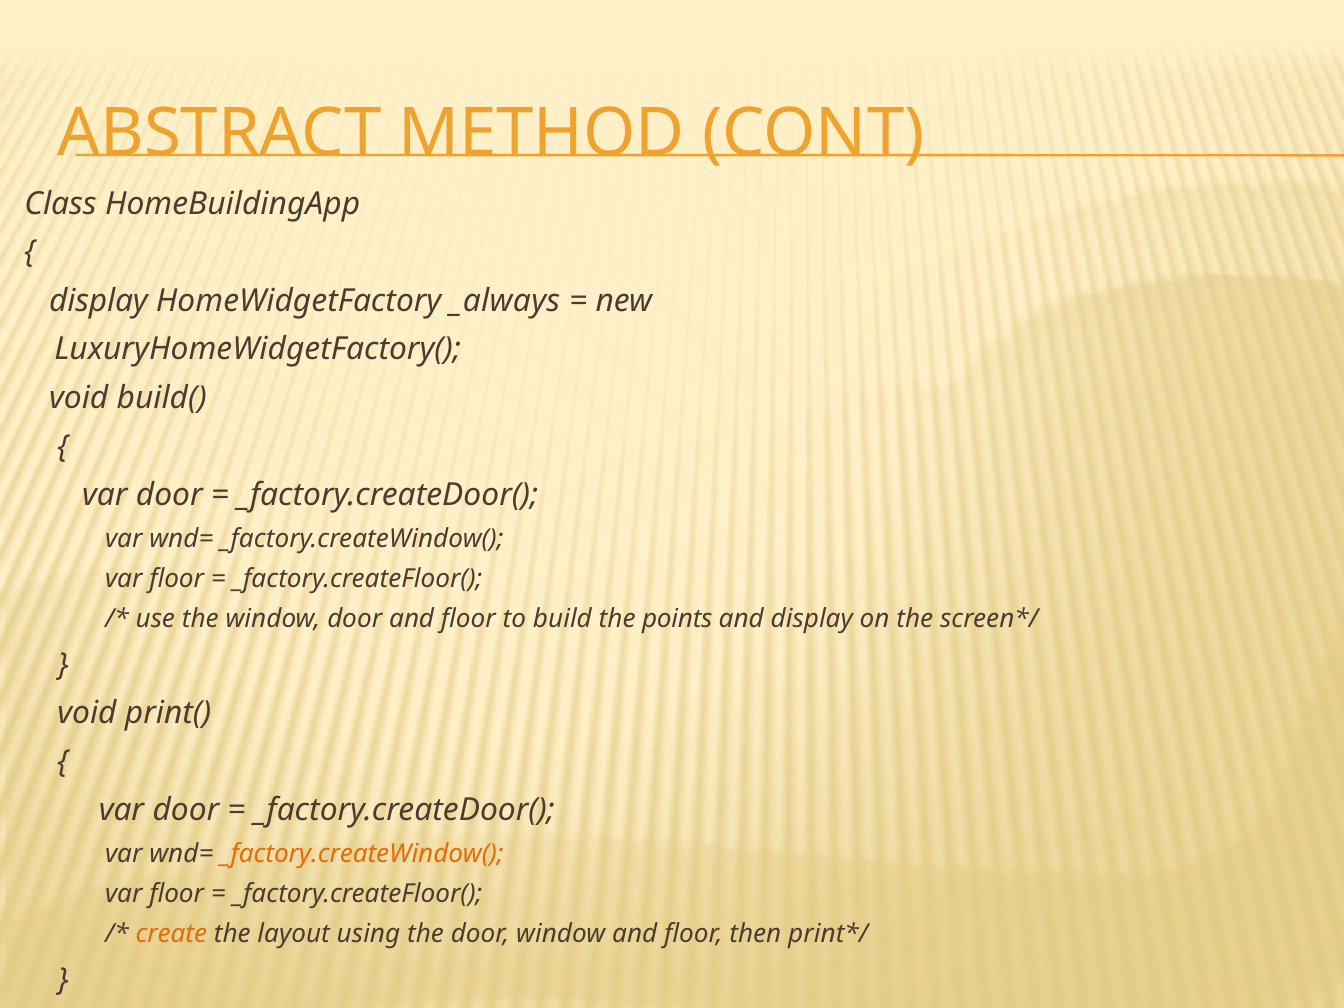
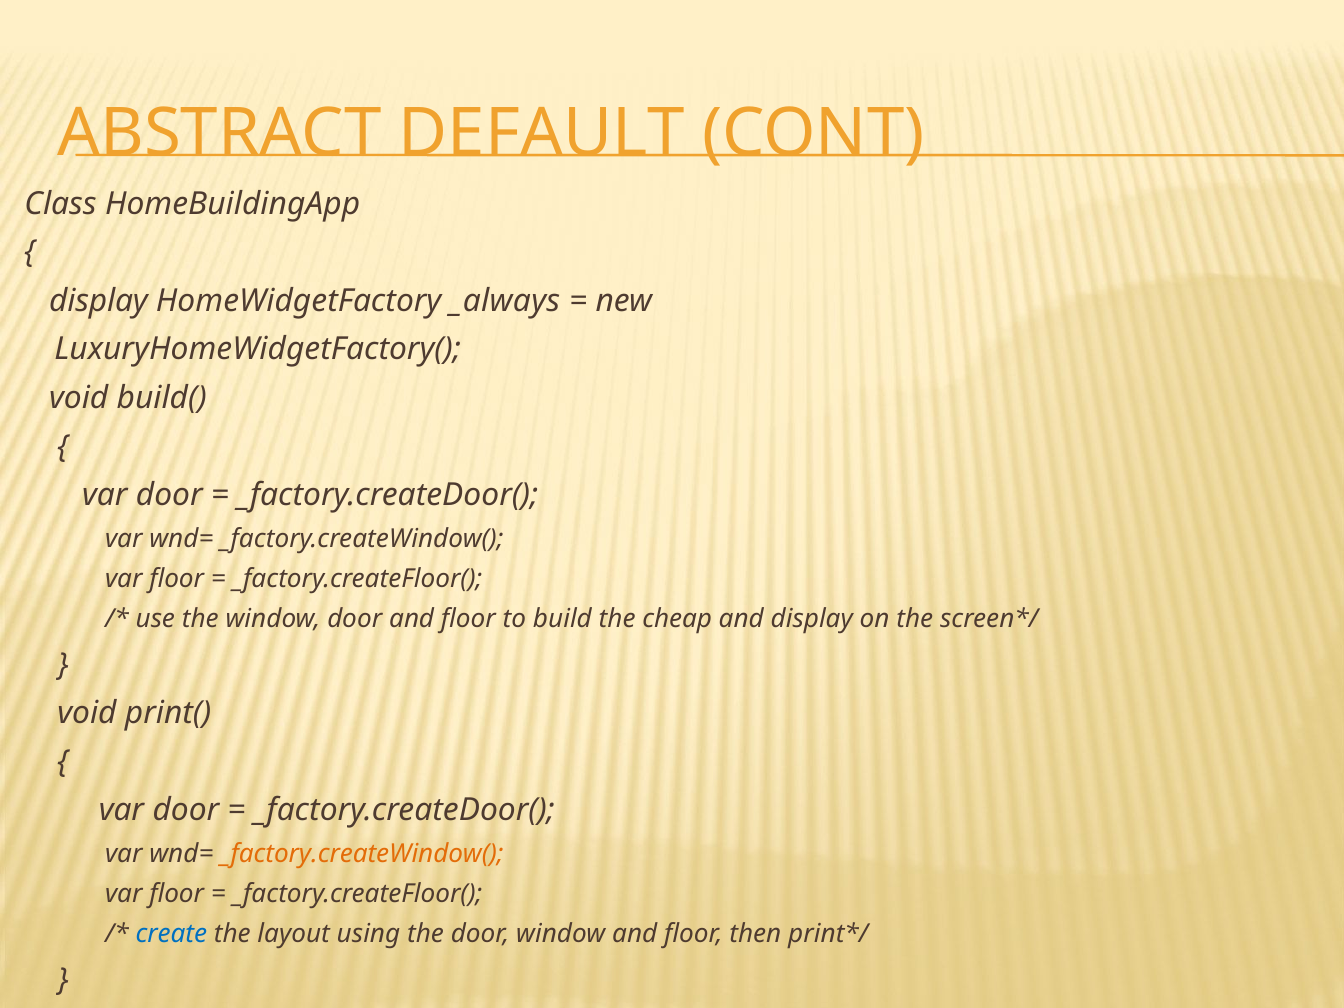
METHOD: METHOD -> DEFAULT
points: points -> cheap
create colour: orange -> blue
